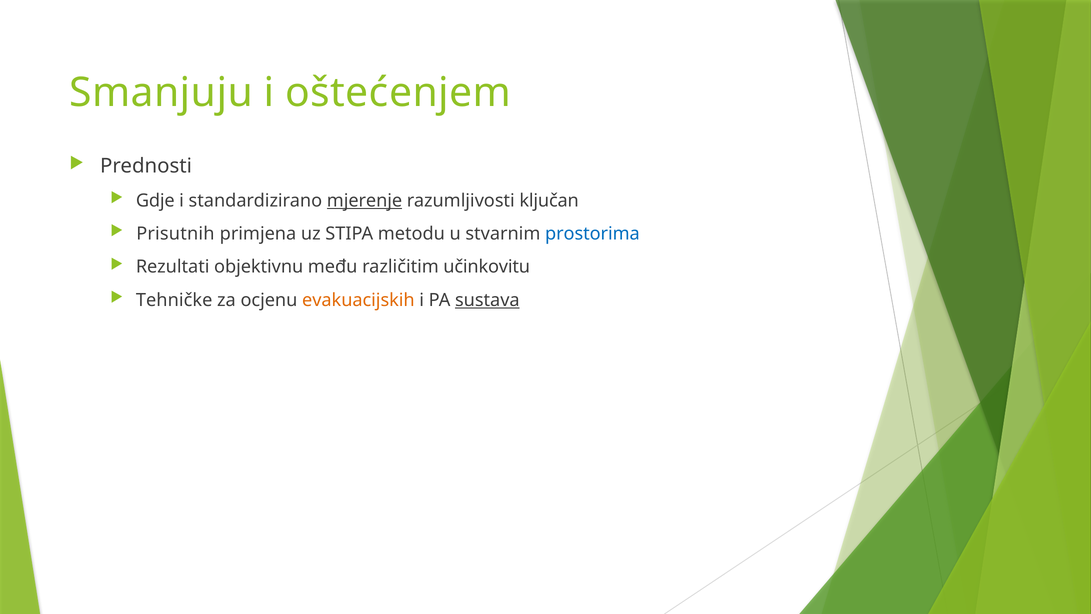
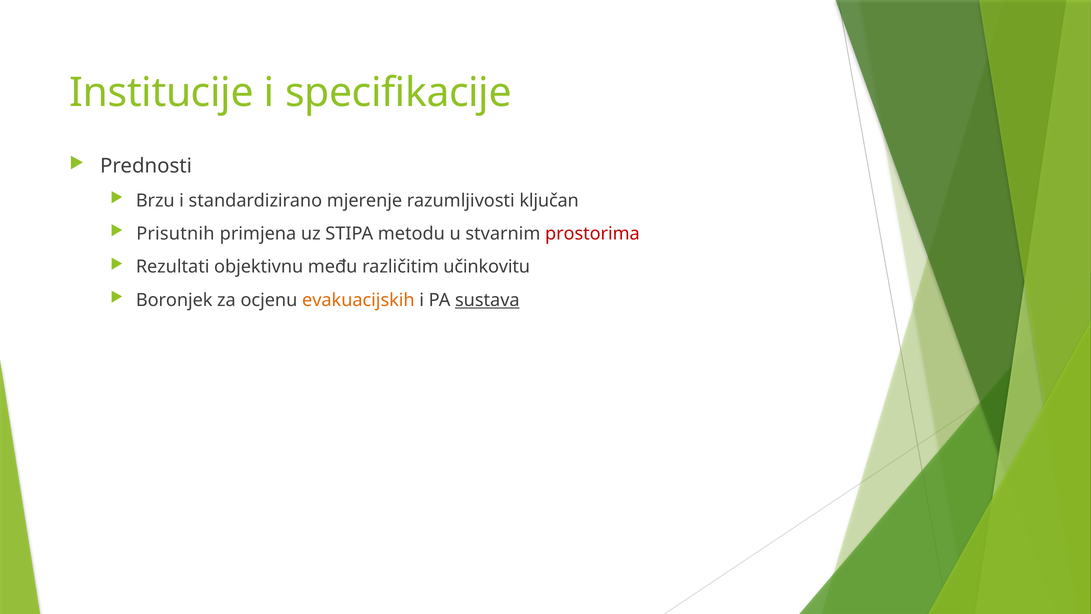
Smanjuju: Smanjuju -> Institucije
oštećenjem: oštećenjem -> specifikacije
Gdje: Gdje -> Brzu
mjerenje underline: present -> none
prostorima colour: blue -> red
Tehničke: Tehničke -> Boronjek
